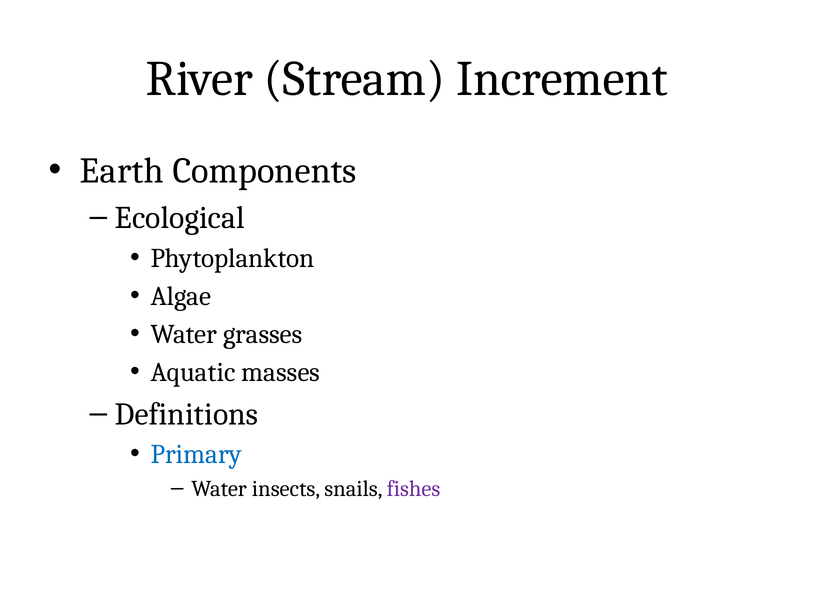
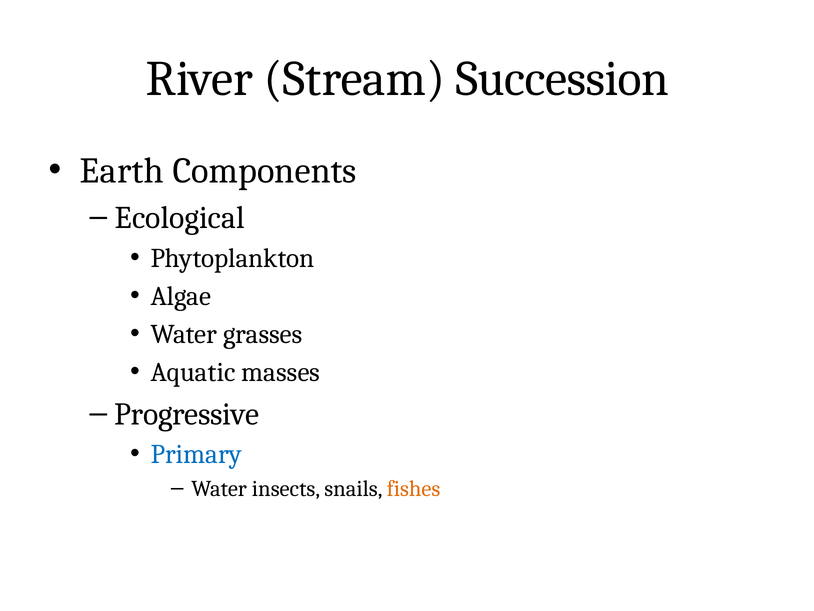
Increment: Increment -> Succession
Definitions: Definitions -> Progressive
fishes colour: purple -> orange
